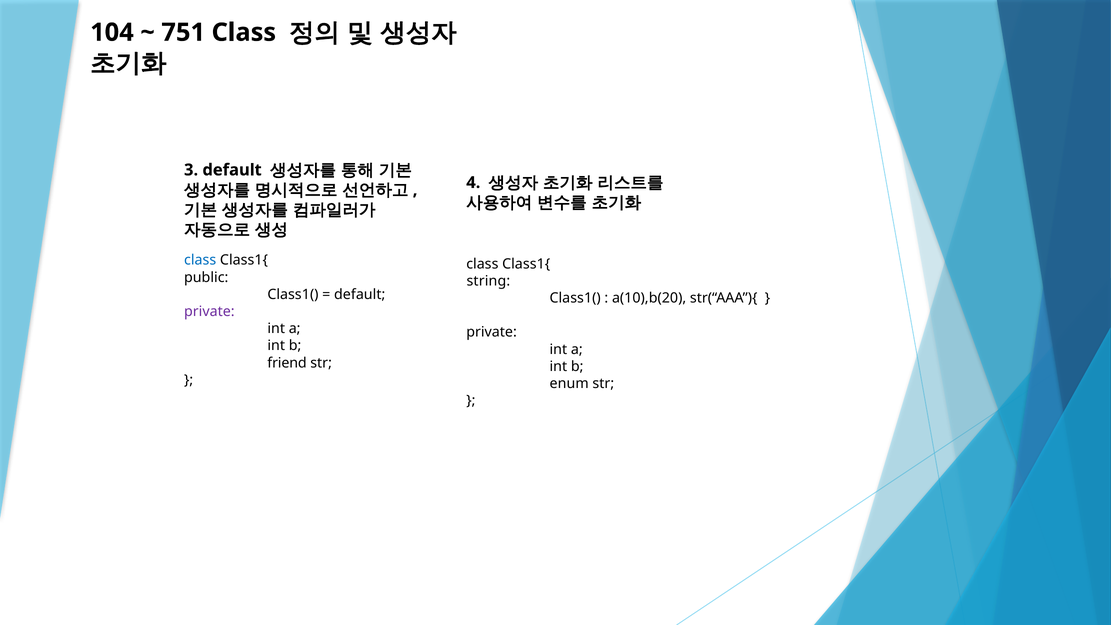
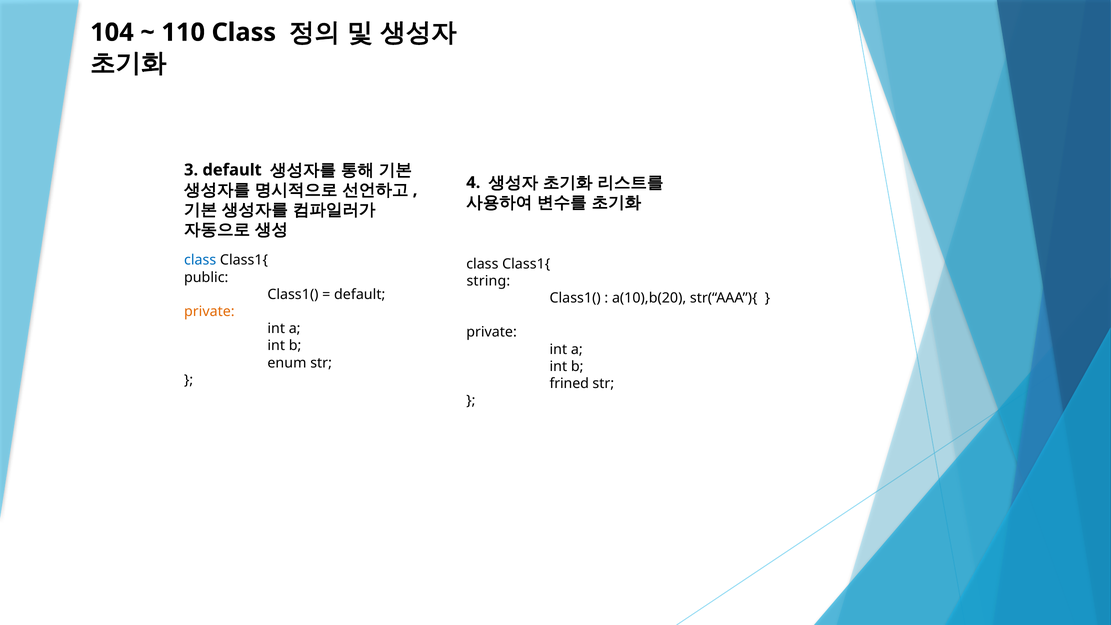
751: 751 -> 110
private at (209, 312) colour: purple -> orange
friend: friend -> enum
enum: enum -> frined
